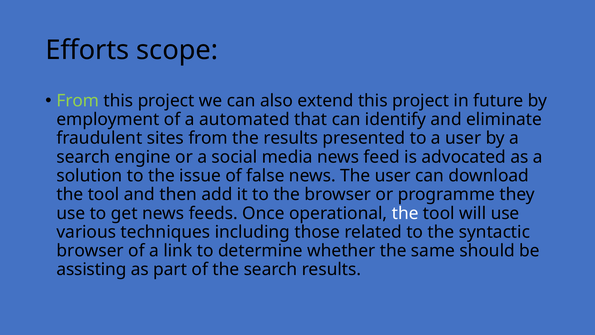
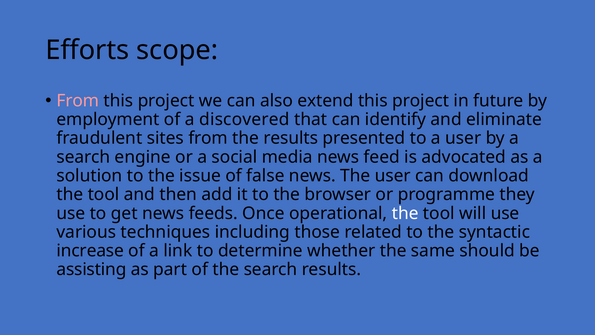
From at (78, 101) colour: light green -> pink
automated: automated -> discovered
browser at (90, 251): browser -> increase
